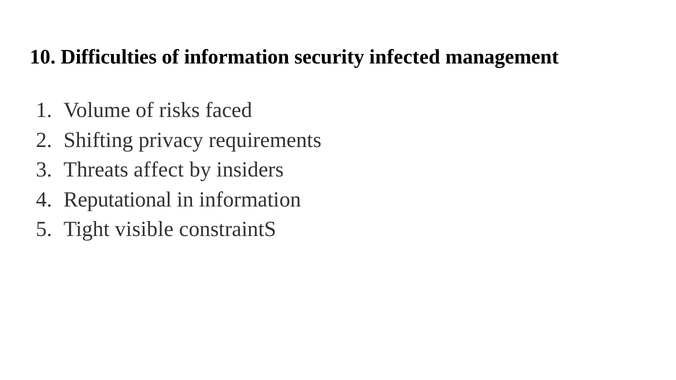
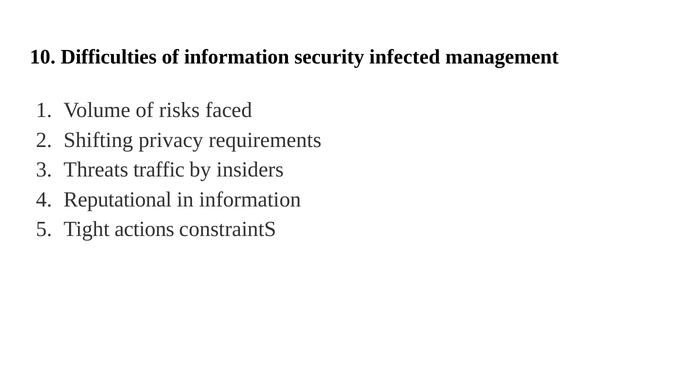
affect: affect -> traffic
visible: visible -> actions
